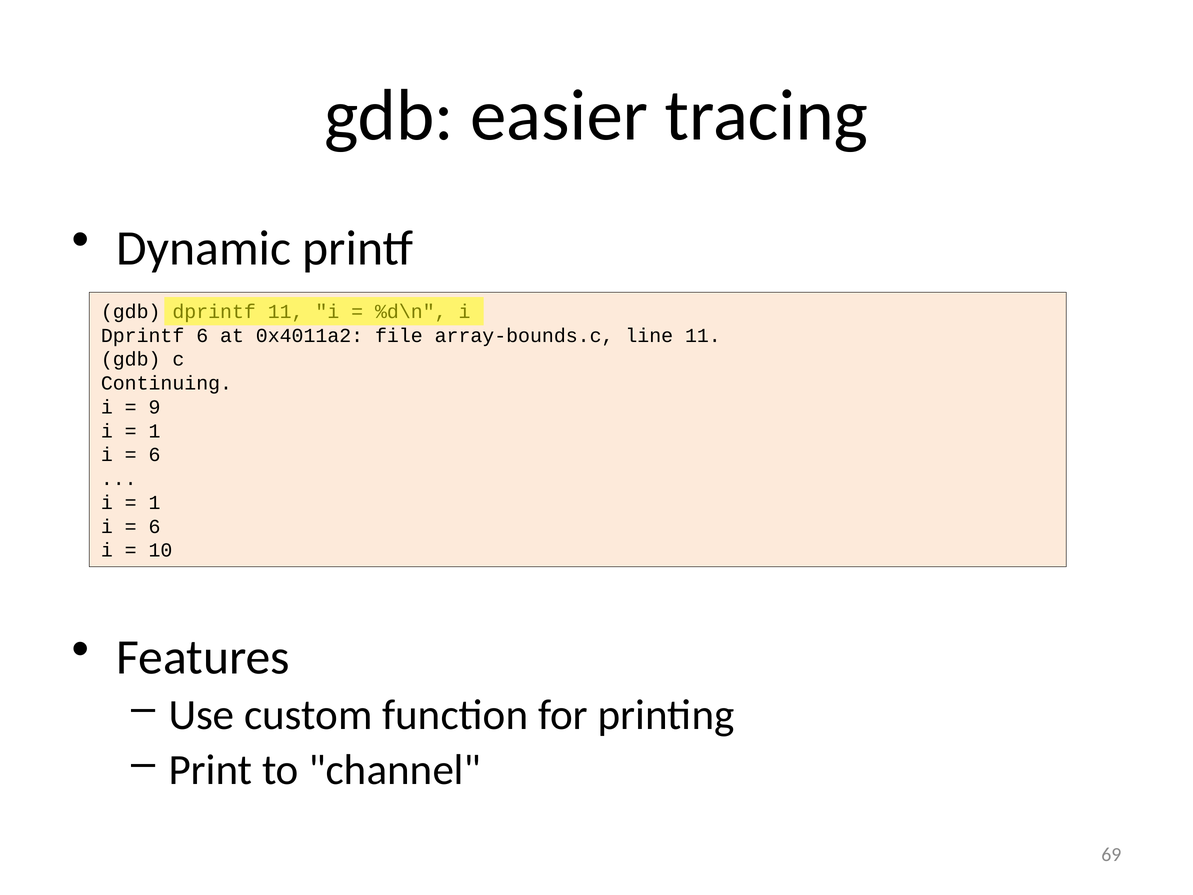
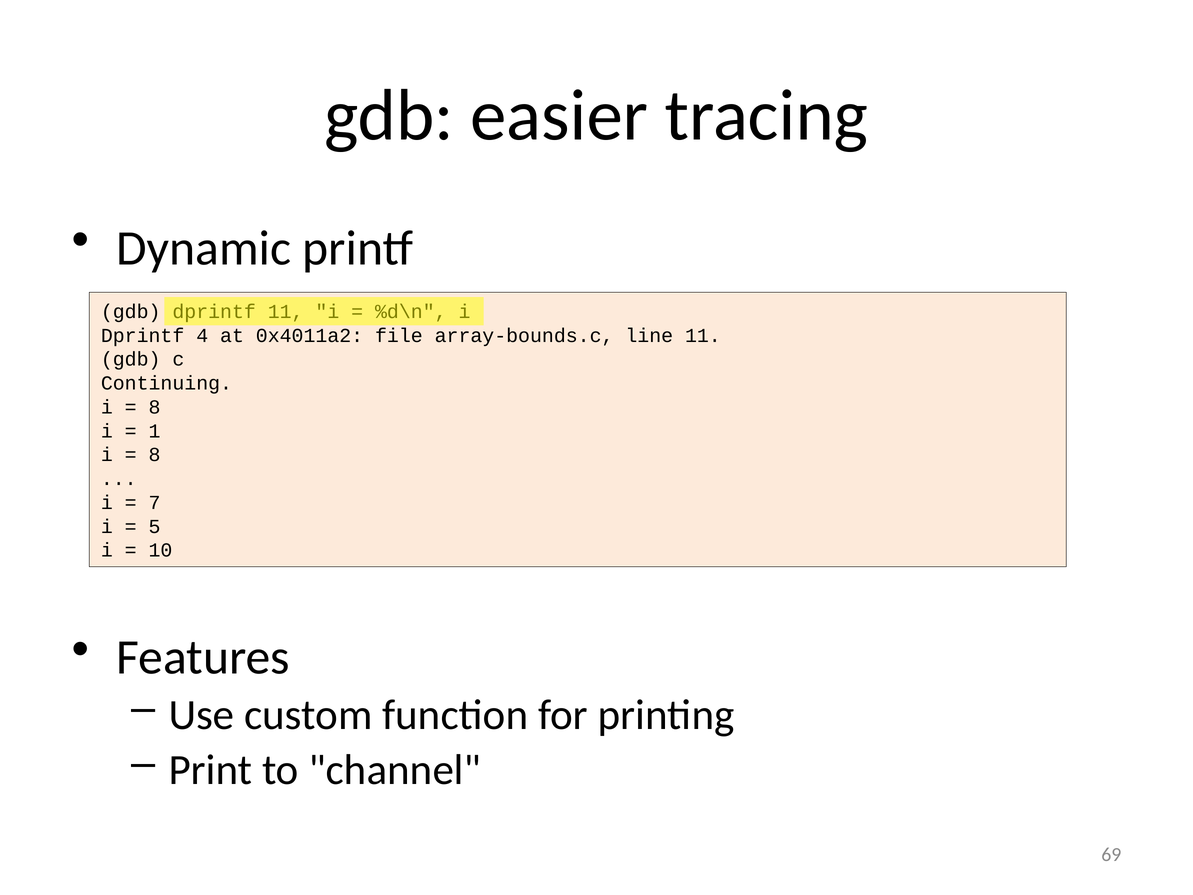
Dprintf 6: 6 -> 4
9 at (155, 407): 9 -> 8
6 at (155, 455): 6 -> 8
1 at (155, 502): 1 -> 7
6 at (155, 526): 6 -> 5
